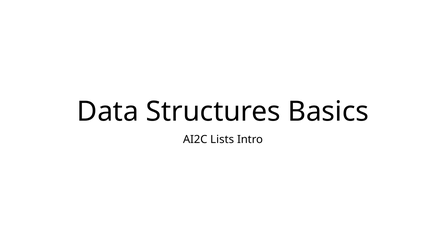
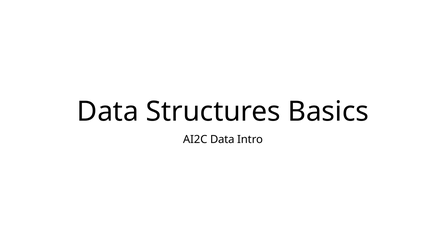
AI2C Lists: Lists -> Data
